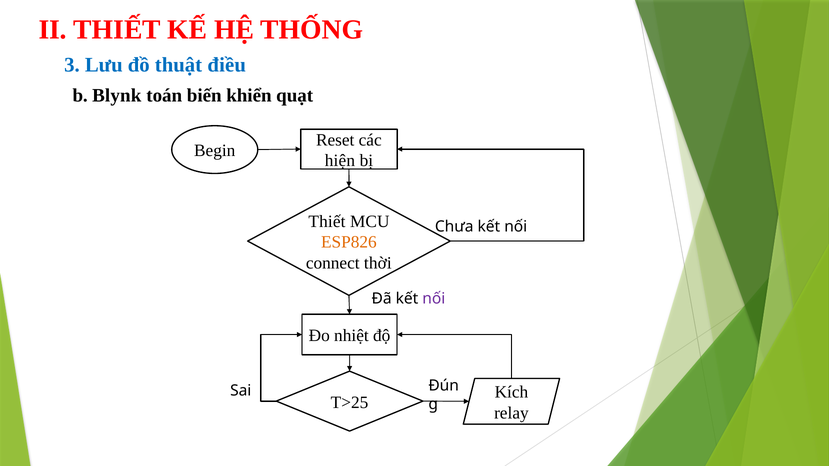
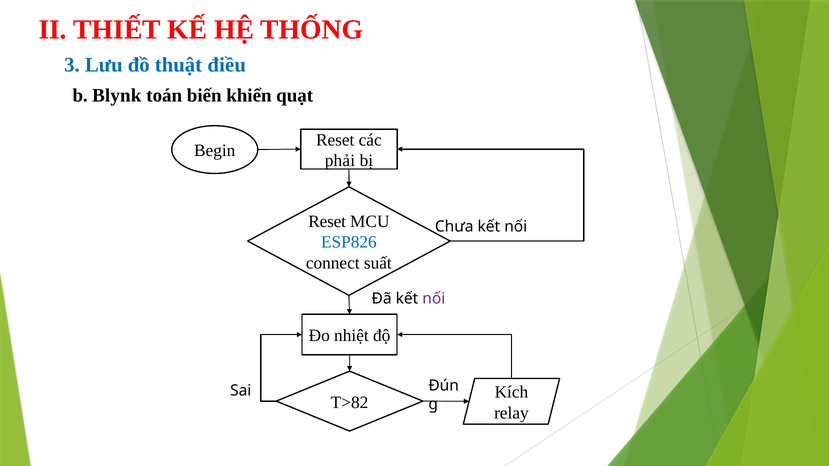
hiện: hiện -> phải
Thiết at (327, 222): Thiết -> Reset
ESP826 colour: orange -> blue
thời: thời -> suất
T>25: T>25 -> T>82
